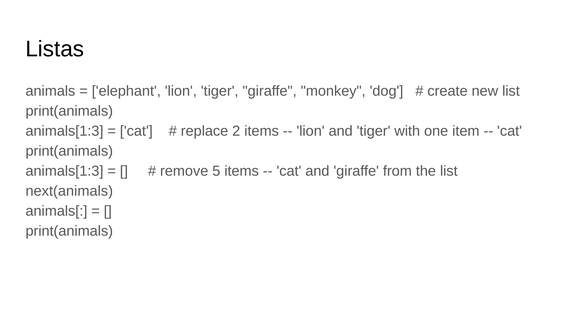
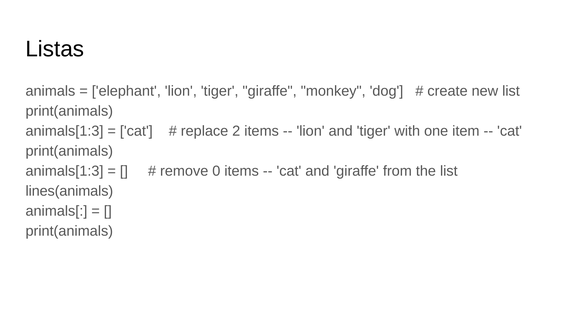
5: 5 -> 0
next(animals: next(animals -> lines(animals
